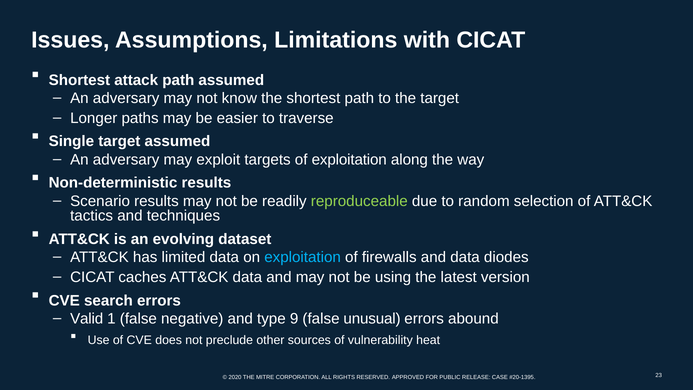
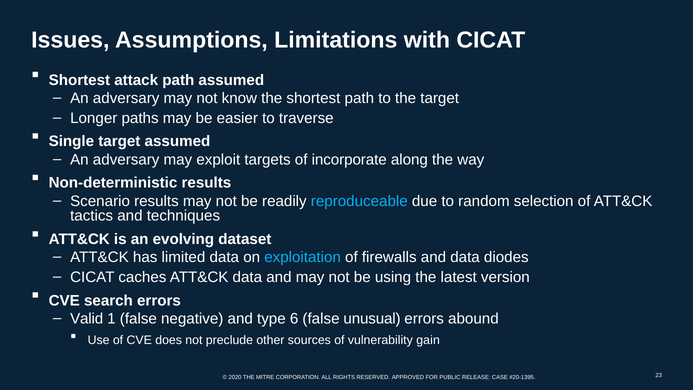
of exploitation: exploitation -> incorporate
reproduceable colour: light green -> light blue
9: 9 -> 6
heat: heat -> gain
